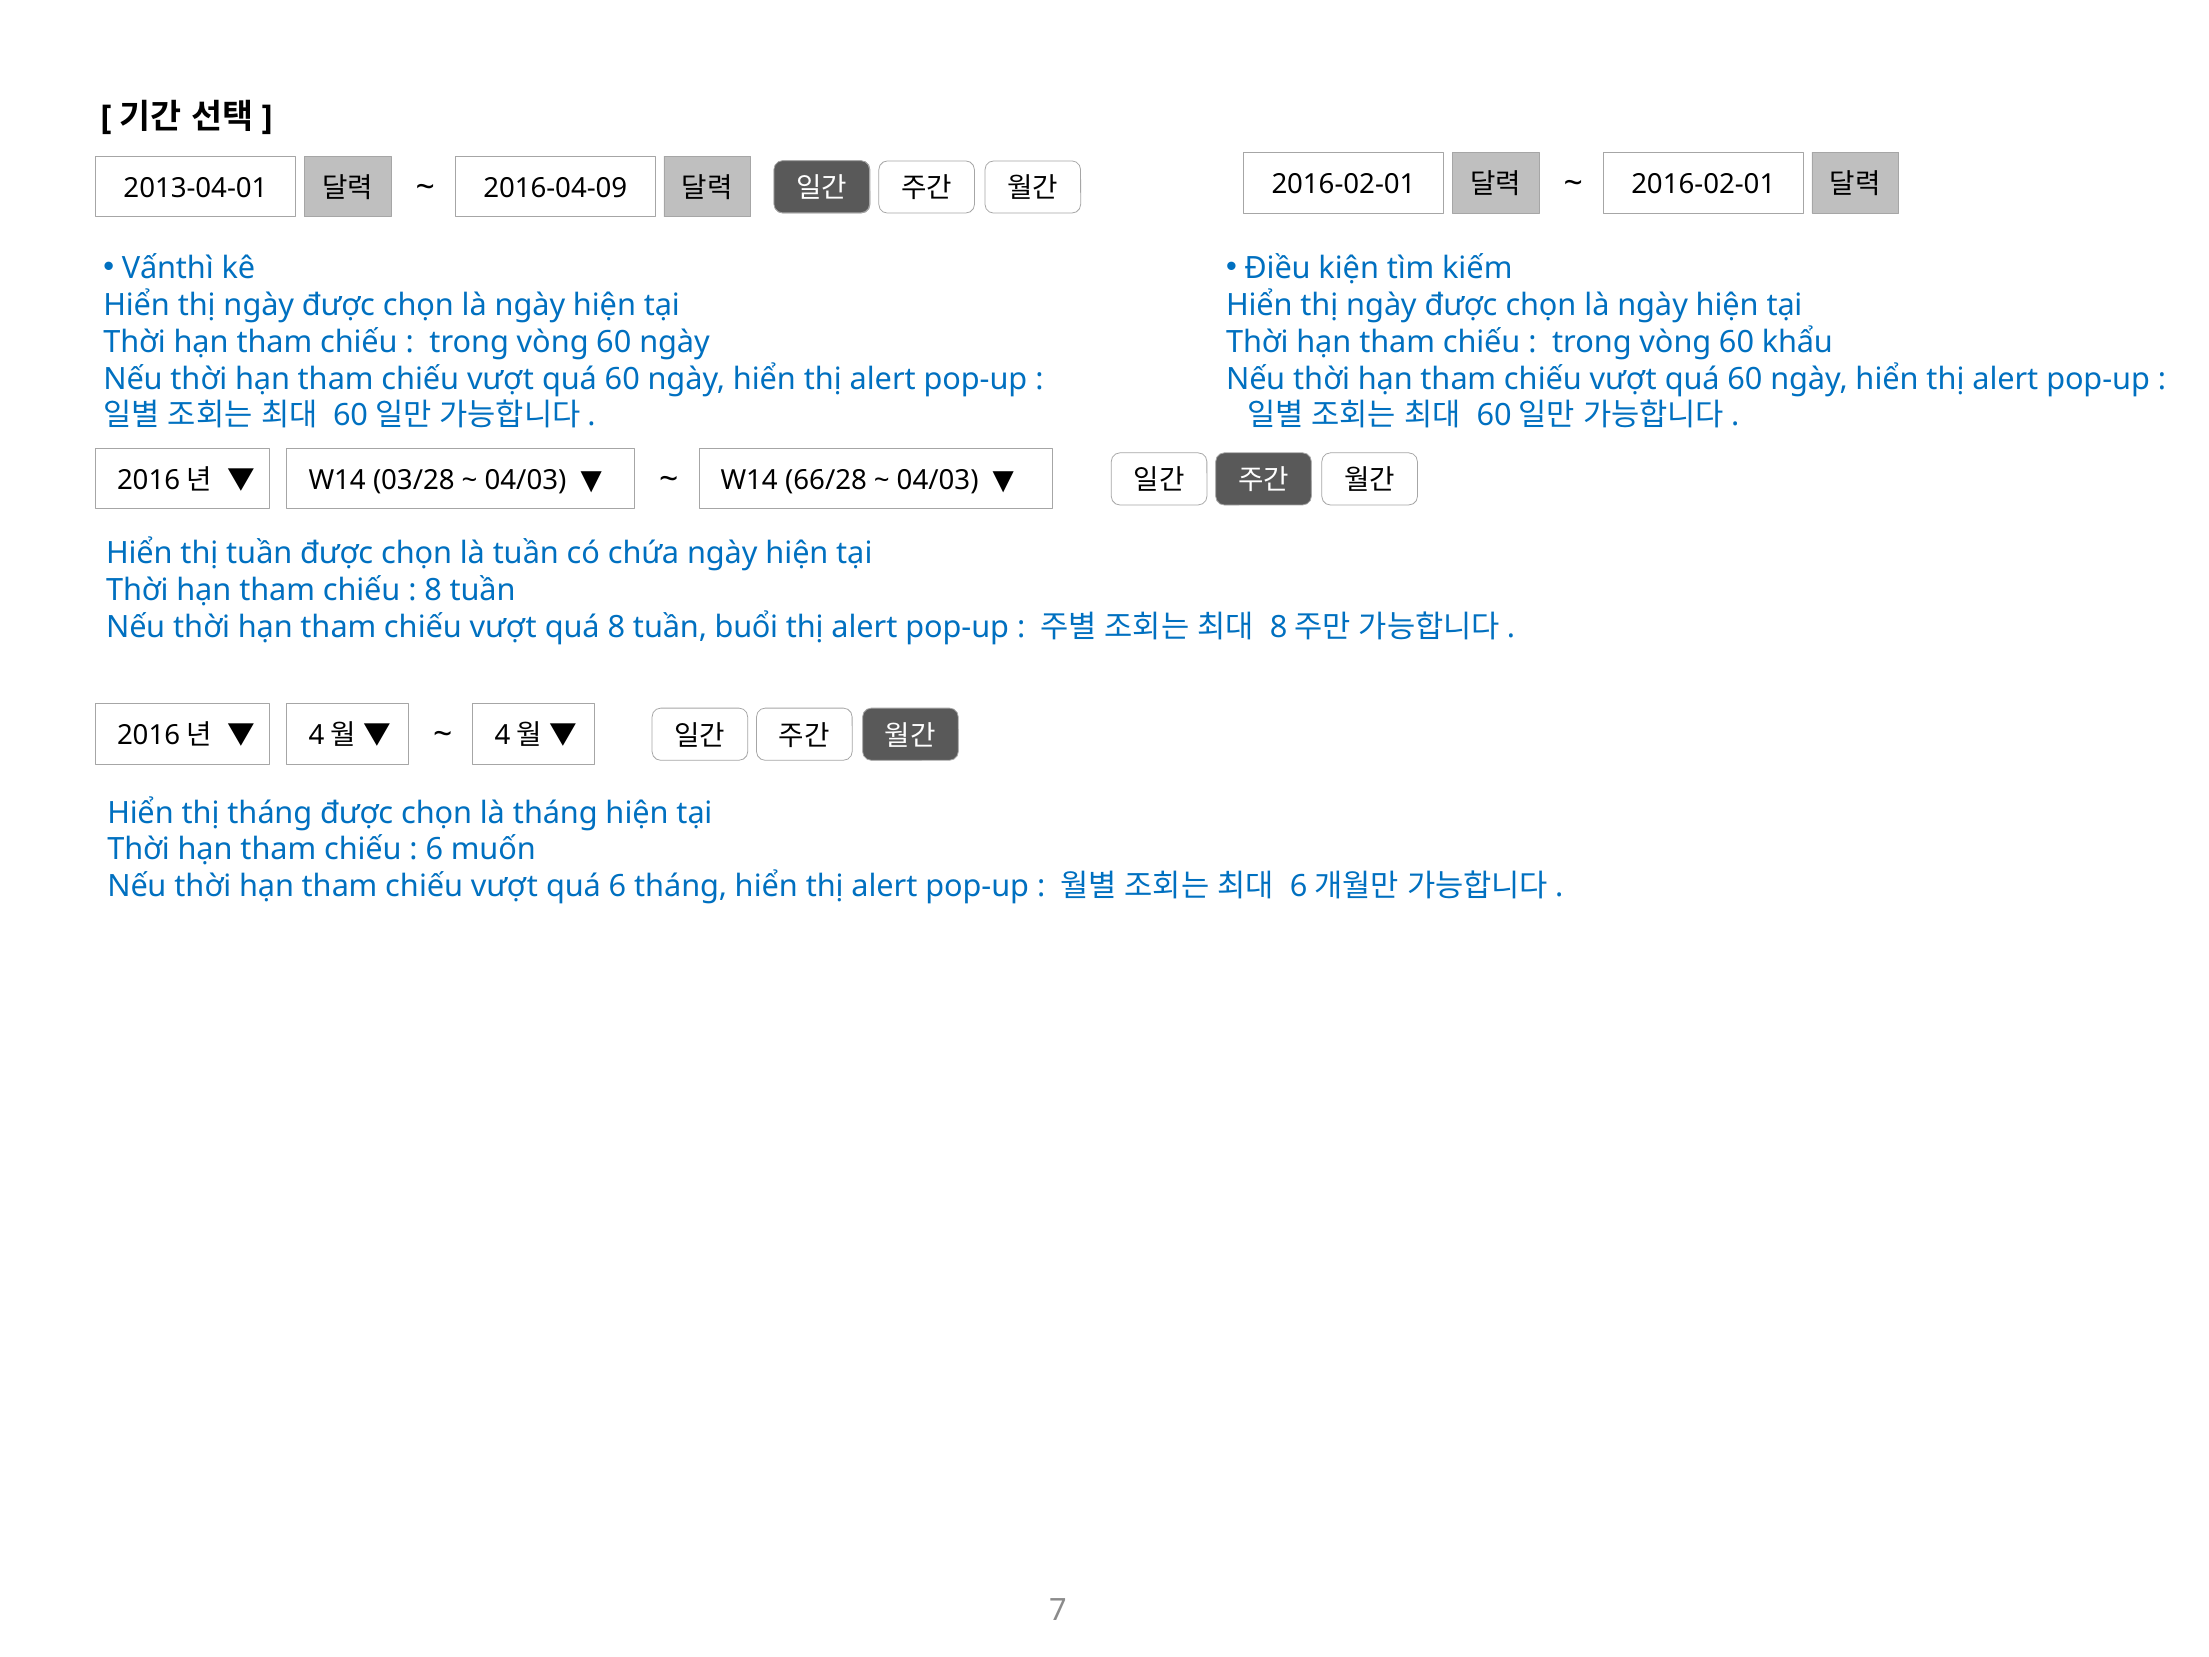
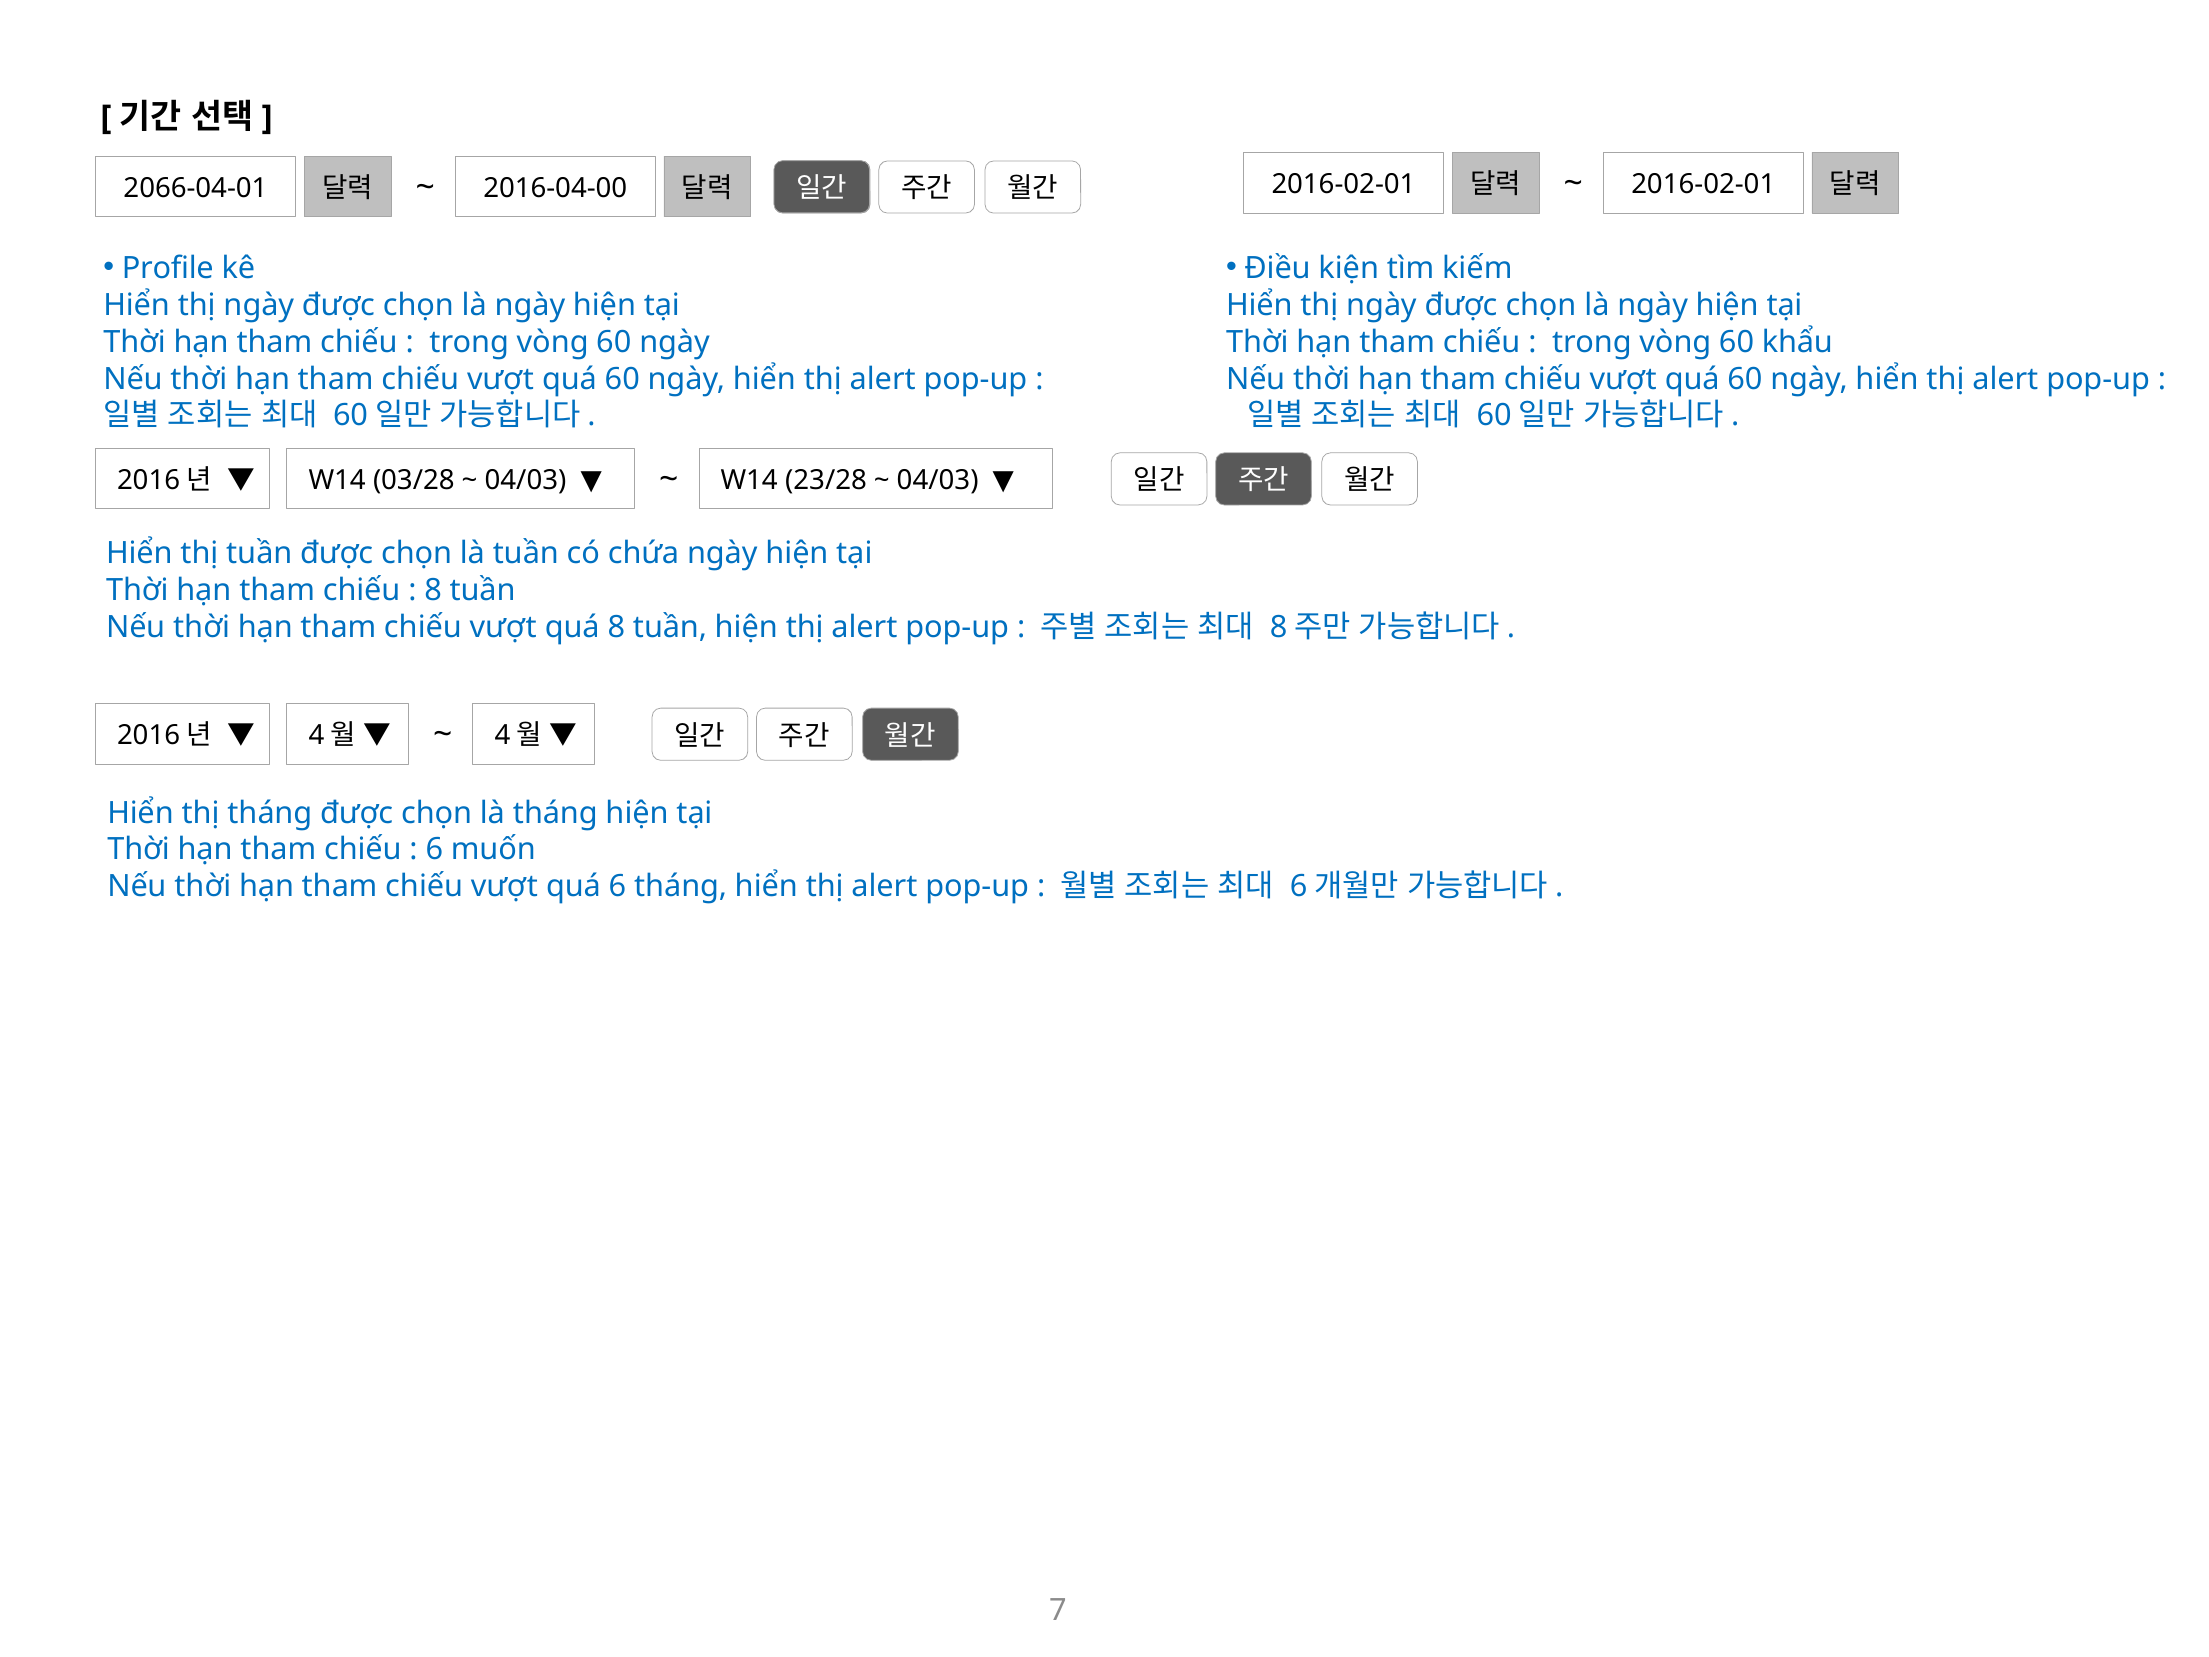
2013-04-01: 2013-04-01 -> 2066-04-01
2016-04-09: 2016-04-09 -> 2016-04-00
Vấnthì: Vấnthì -> Profile
66/28: 66/28 -> 23/28
tuần buổi: buổi -> hiện
